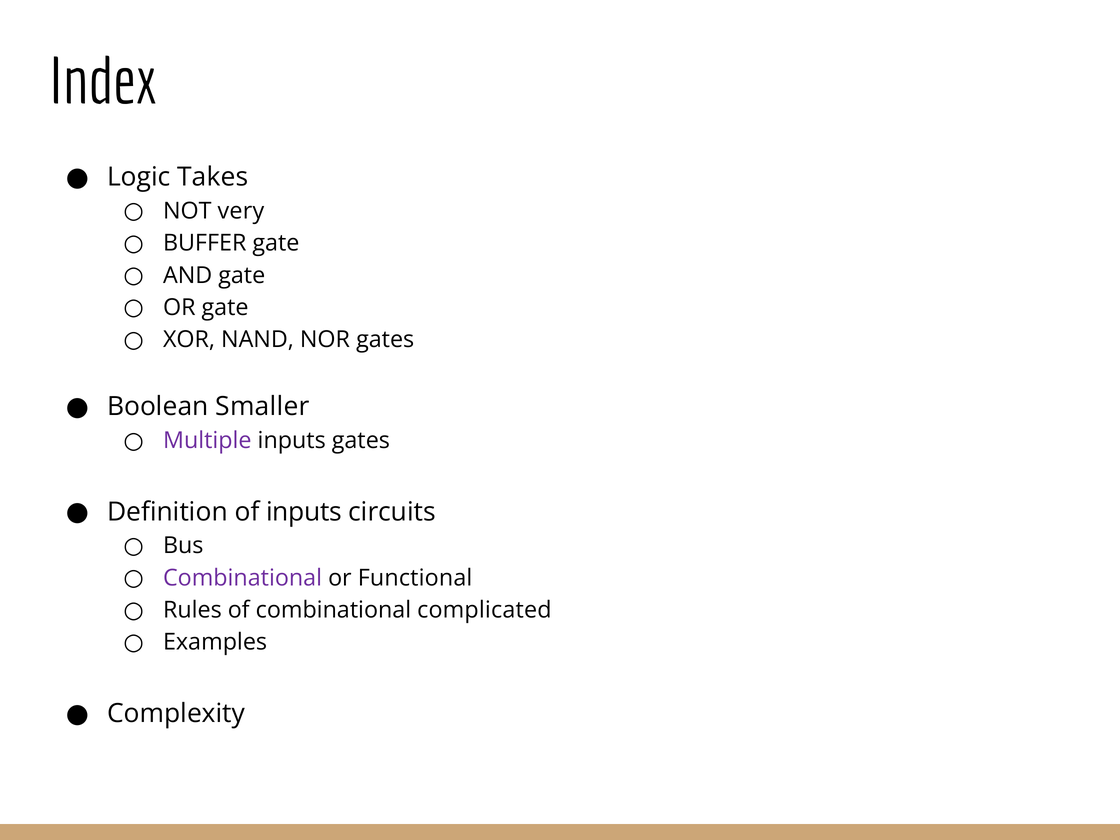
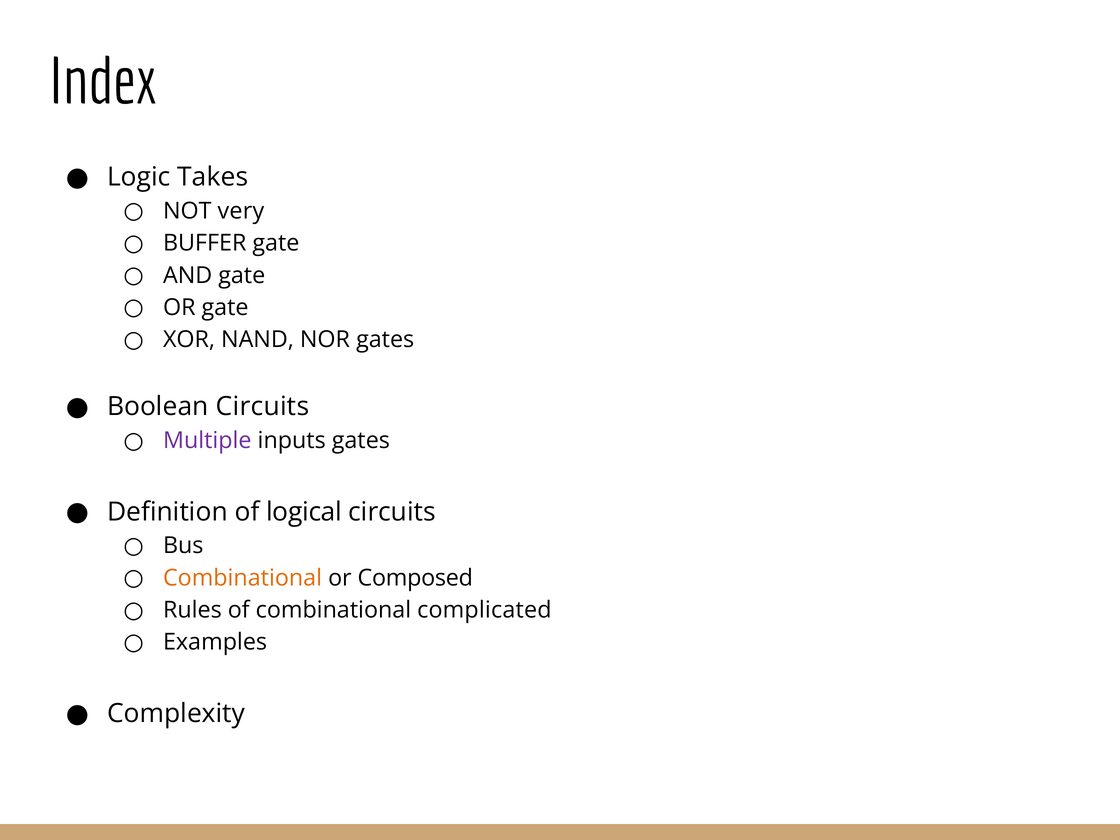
Boolean Smaller: Smaller -> Circuits
of inputs: inputs -> logical
Combinational at (243, 578) colour: purple -> orange
Functional: Functional -> Composed
